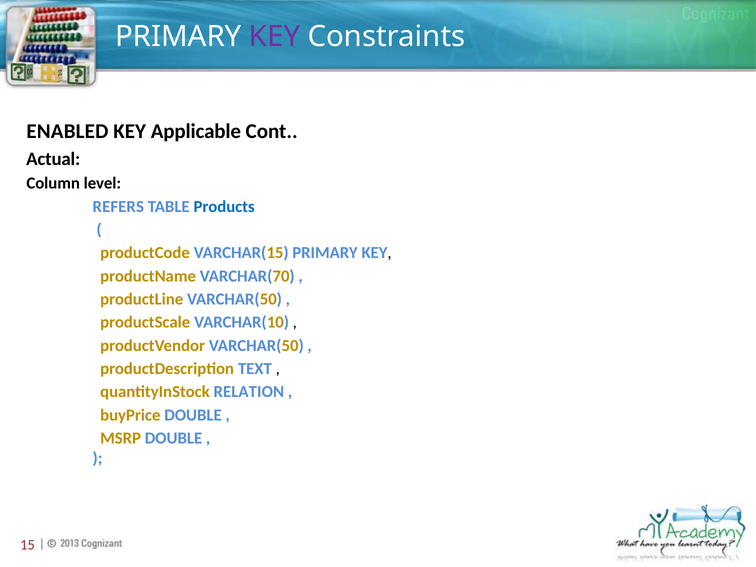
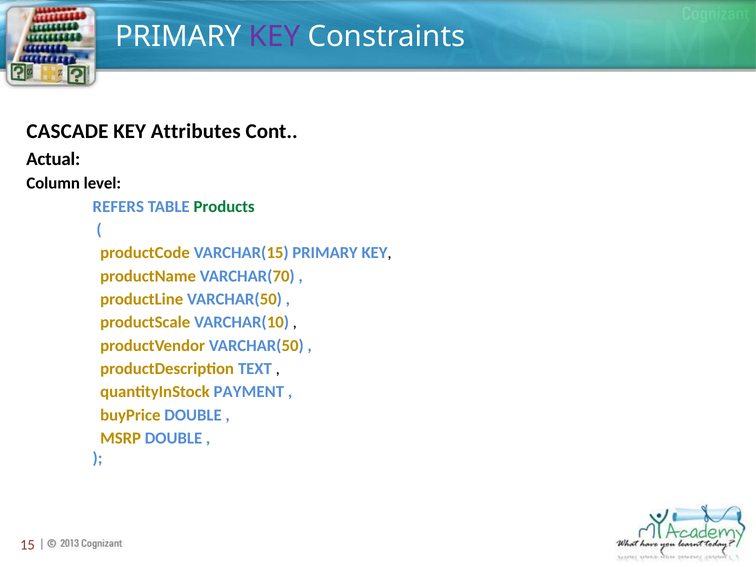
ENABLED: ENABLED -> CASCADE
Applicable: Applicable -> Attributes
Products colour: blue -> green
RELATION: RELATION -> PAYMENT
